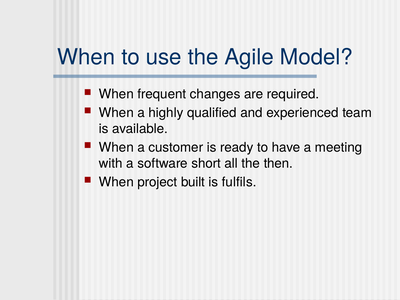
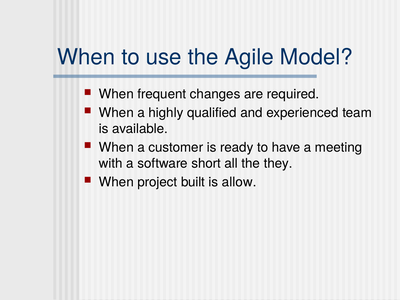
then: then -> they
fulfils: fulfils -> allow
